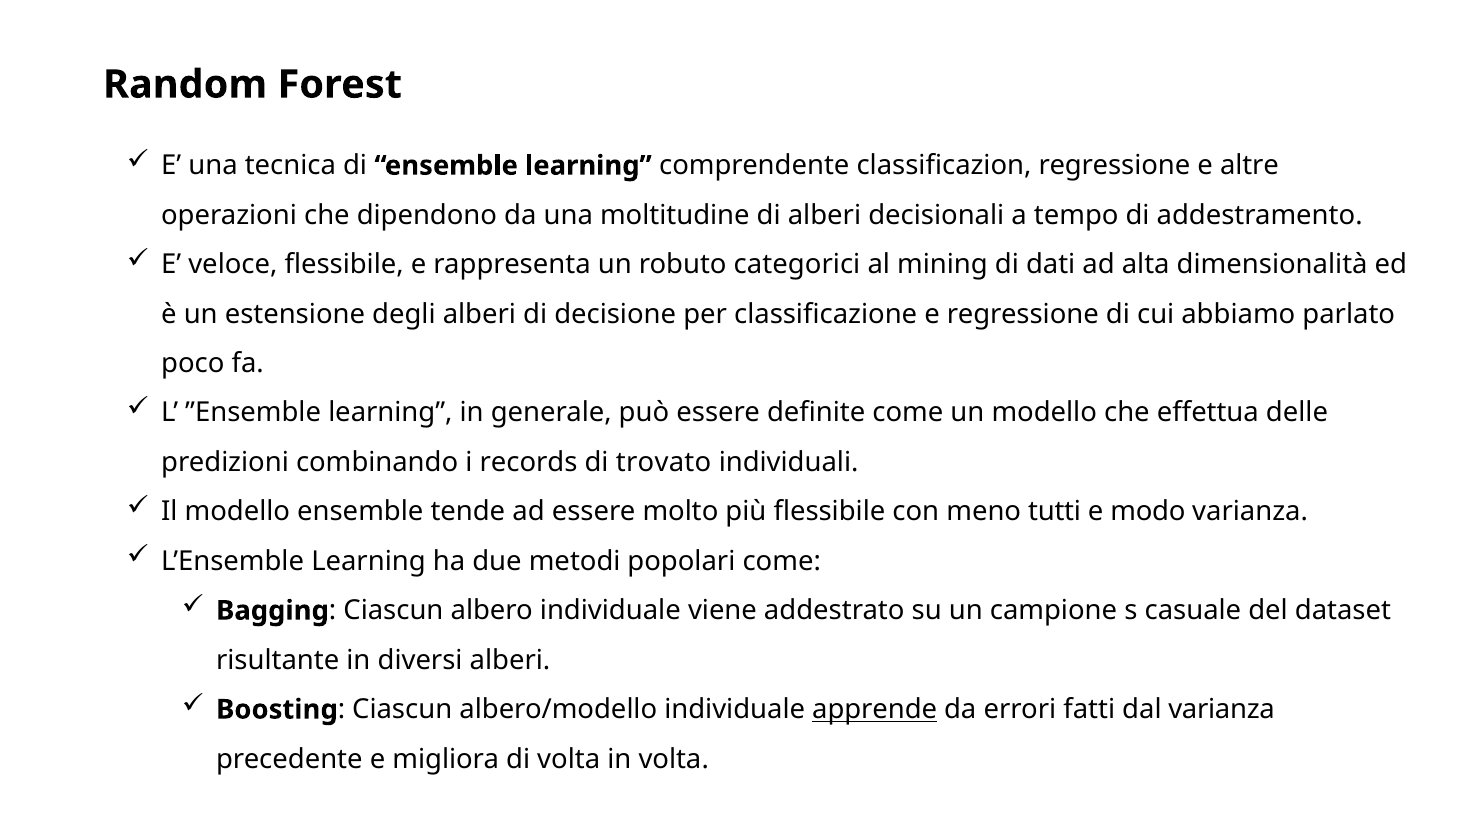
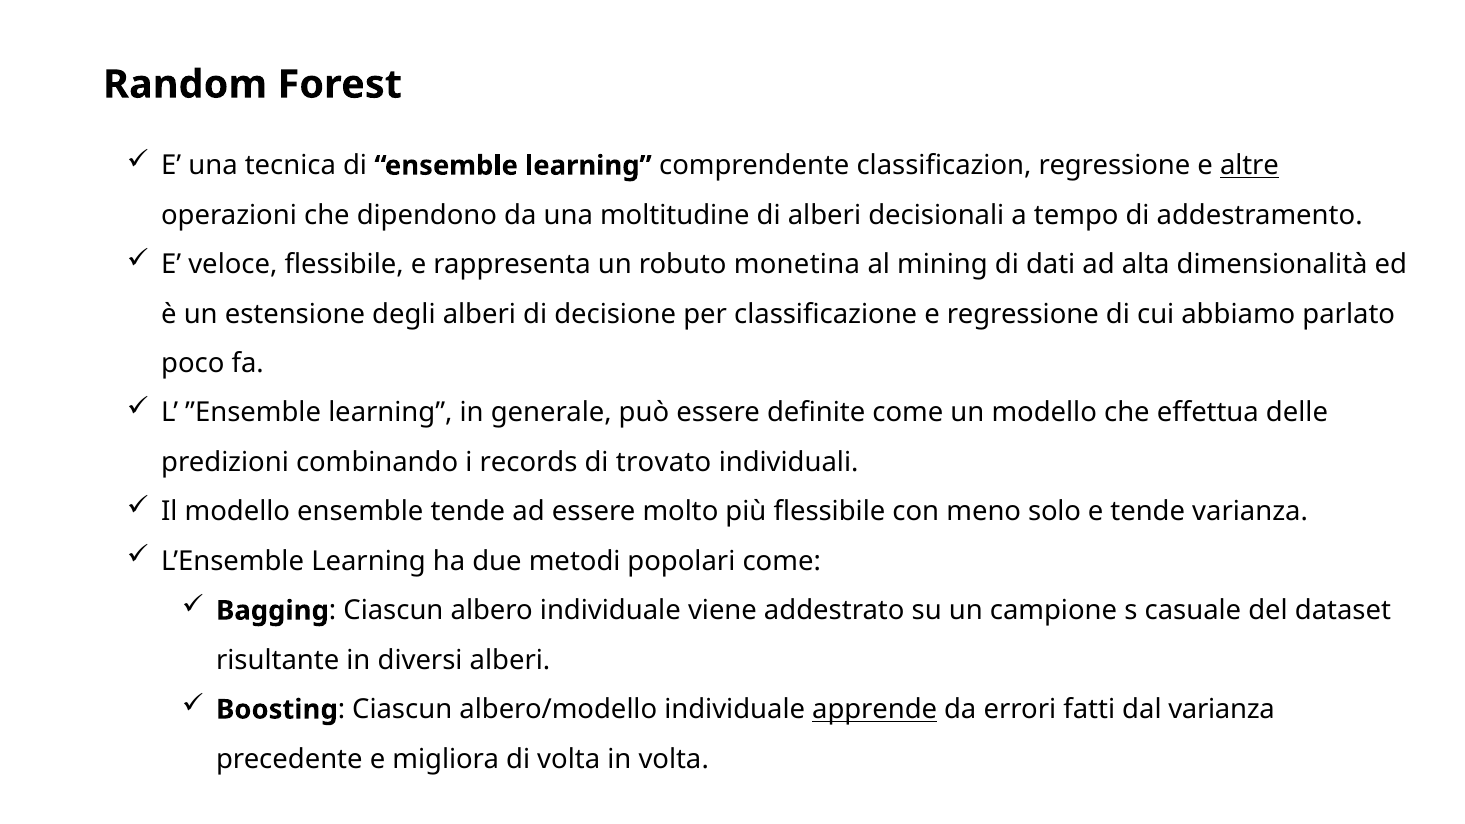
altre underline: none -> present
categorici: categorici -> monetina
tutti: tutti -> solo
e modo: modo -> tende
